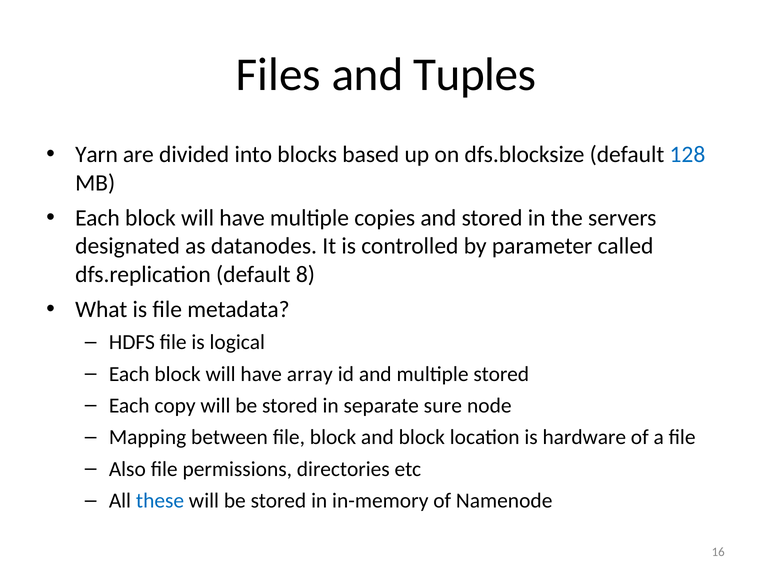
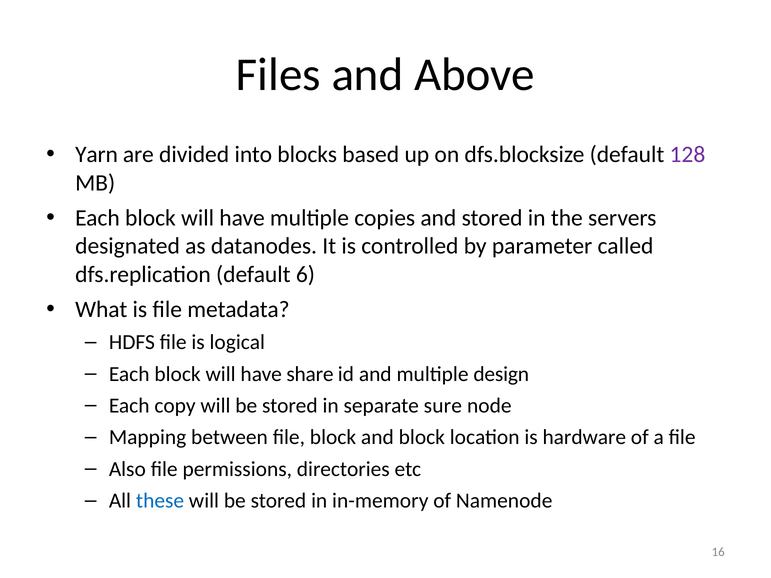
Tuples: Tuples -> Above
128 colour: blue -> purple
8: 8 -> 6
array: array -> share
multiple stored: stored -> design
